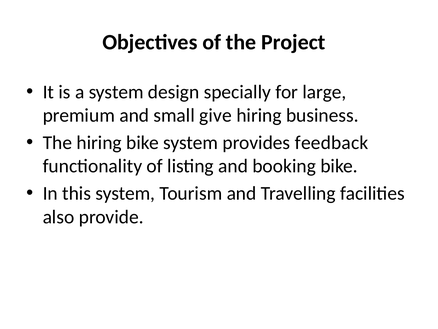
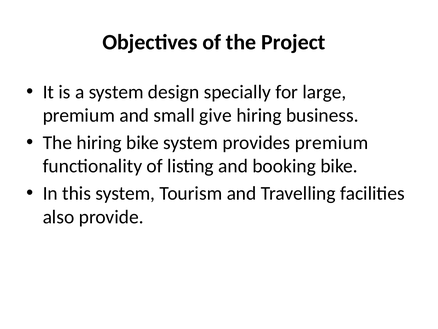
provides feedback: feedback -> premium
